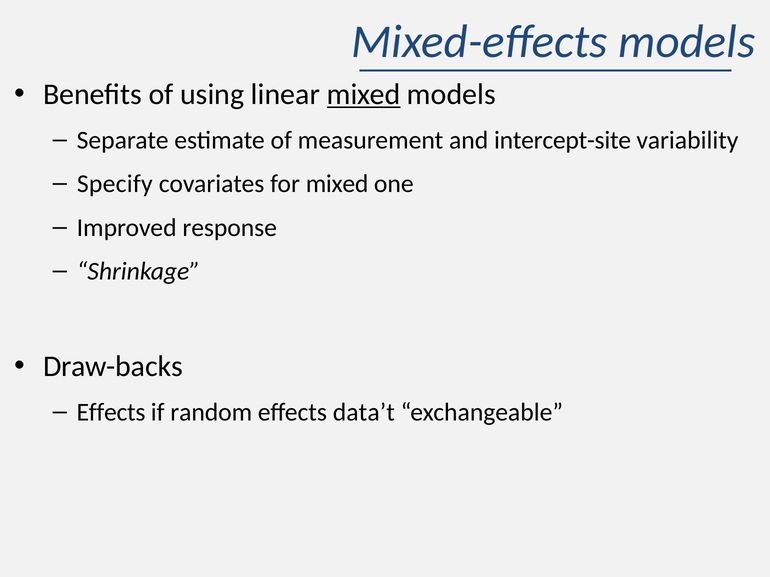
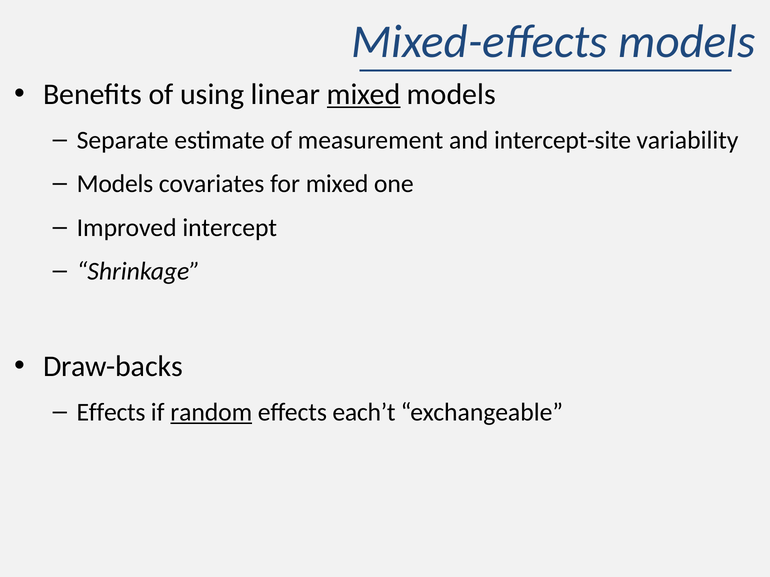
Specify at (115, 184): Specify -> Models
response: response -> intercept
random underline: none -> present
data’t: data’t -> each’t
